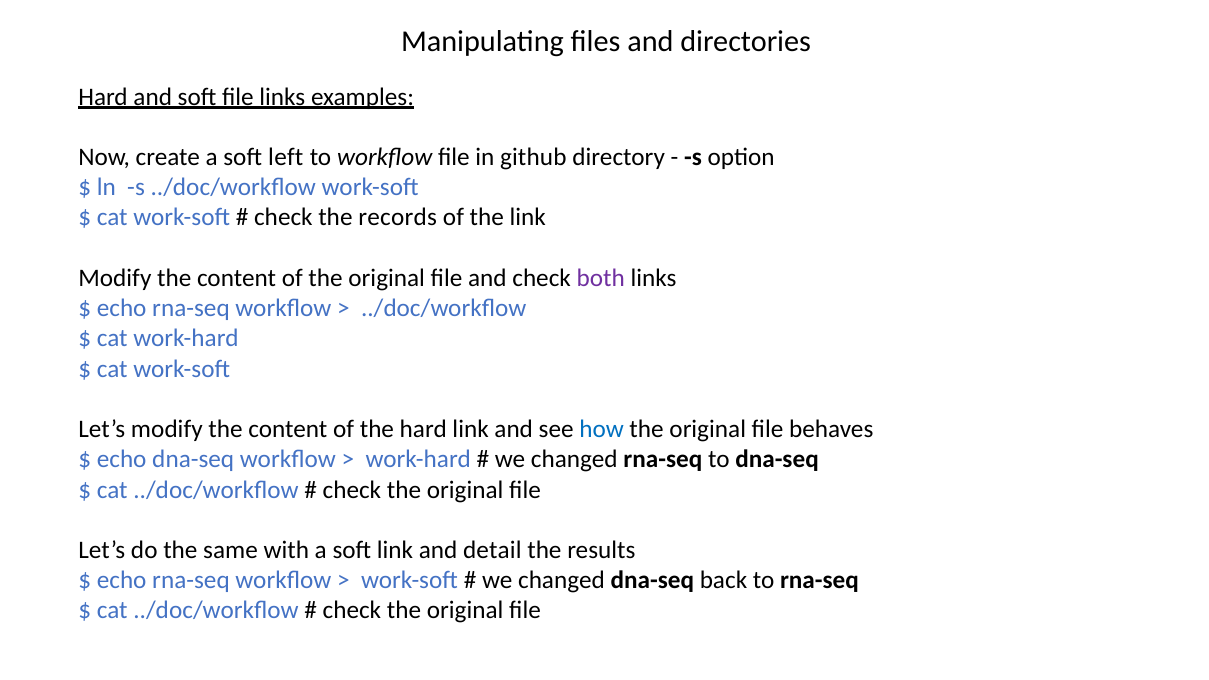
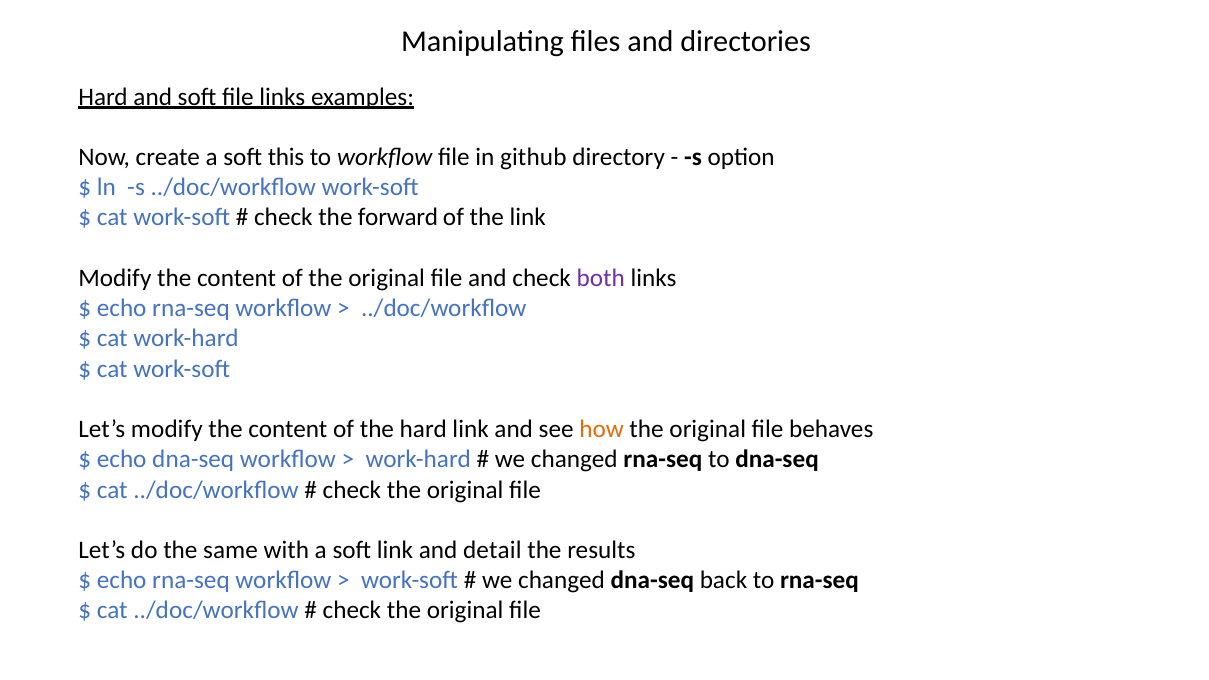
left: left -> this
records: records -> forward
how colour: blue -> orange
